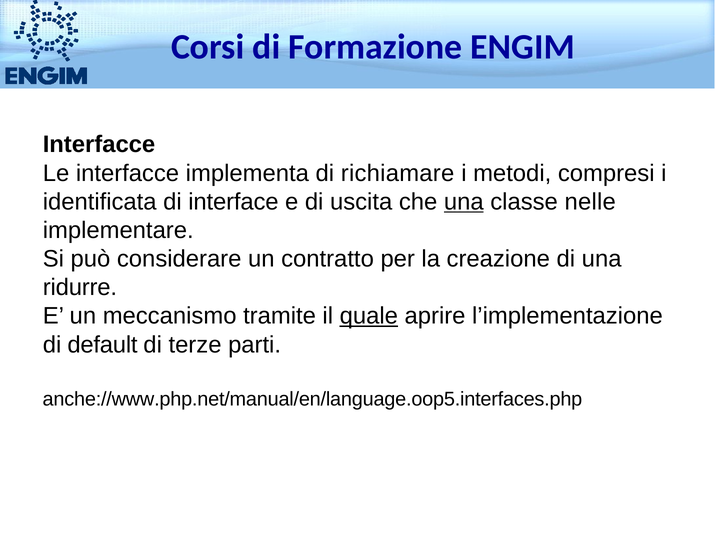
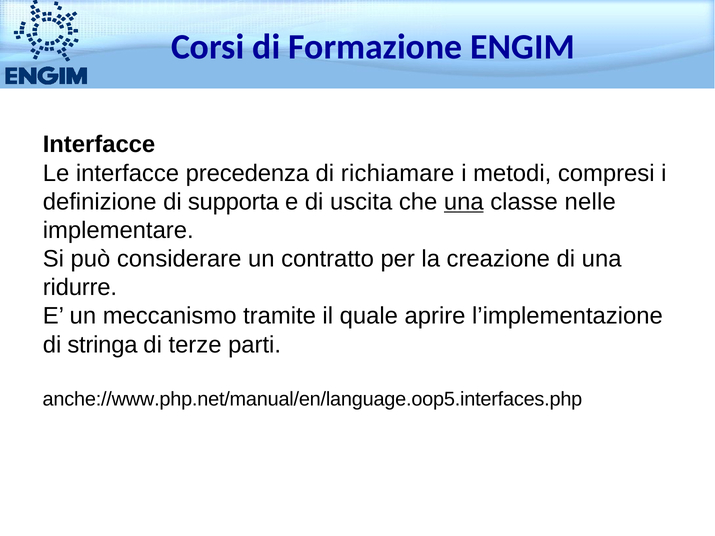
implementa: implementa -> precedenza
identificata: identificata -> definizione
interface: interface -> supporta
quale underline: present -> none
default: default -> stringa
